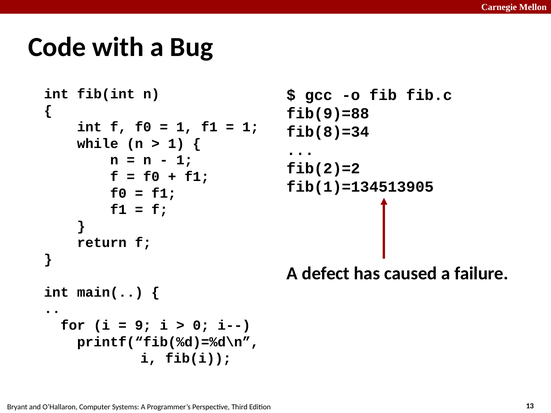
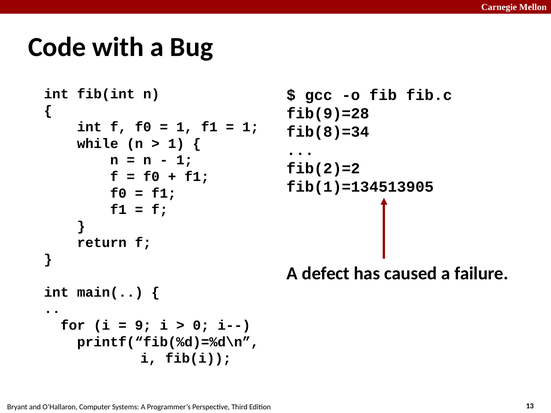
fib(9)=88: fib(9)=88 -> fib(9)=28
